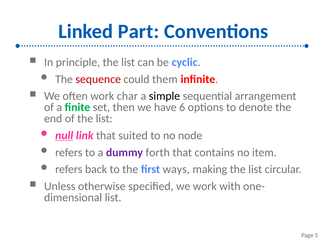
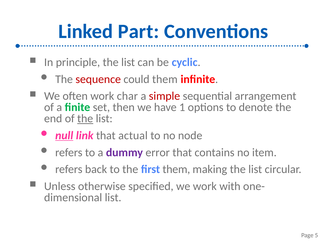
simple colour: black -> red
6: 6 -> 1
the at (85, 119) underline: none -> present
suited: suited -> actual
forth: forth -> error
first ways: ways -> them
